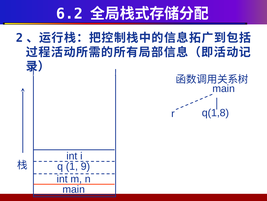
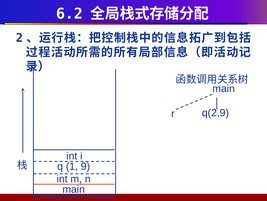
q(1,8: q(1,8 -> q(2,9
